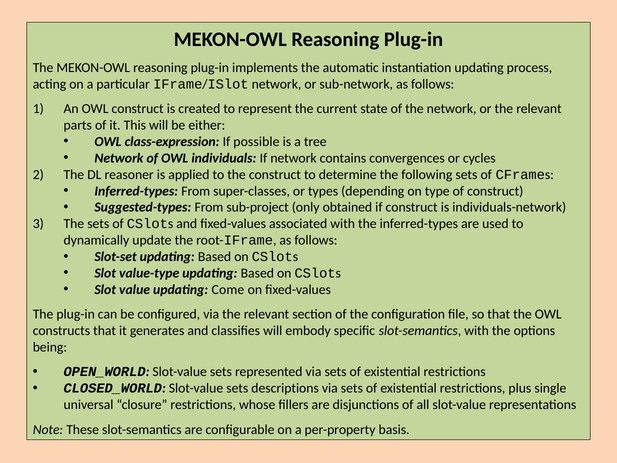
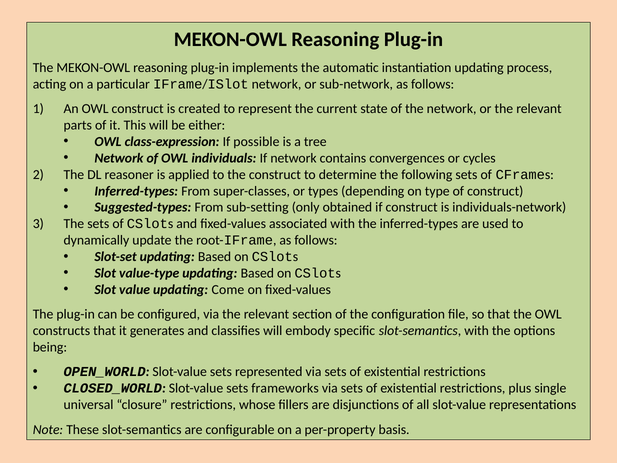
sub-project: sub-project -> sub-setting
descriptions: descriptions -> frameworks
